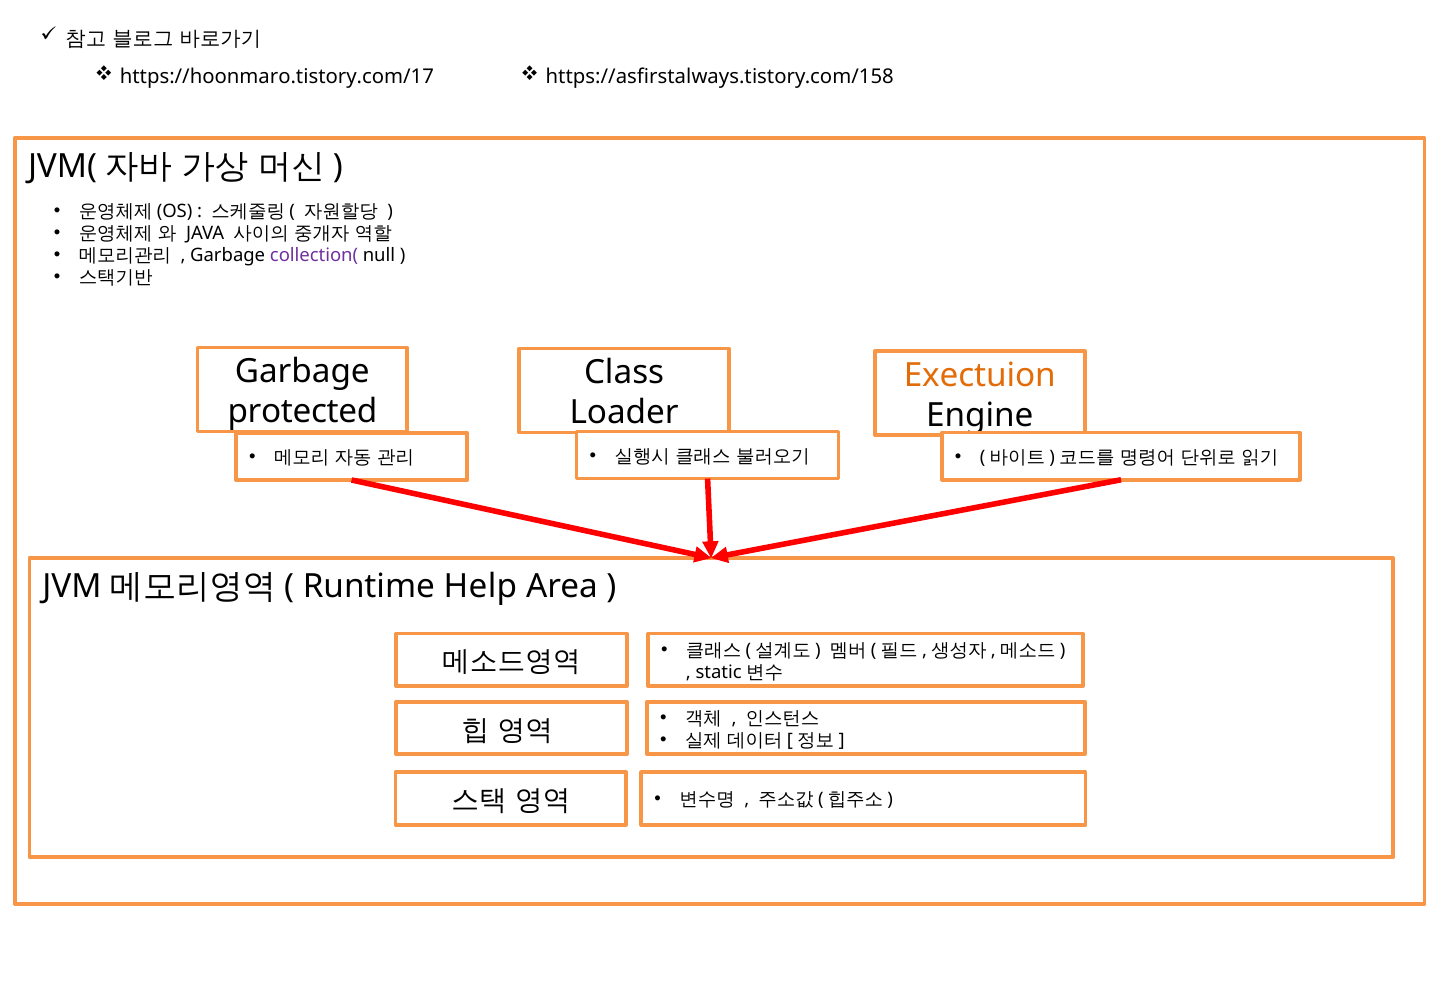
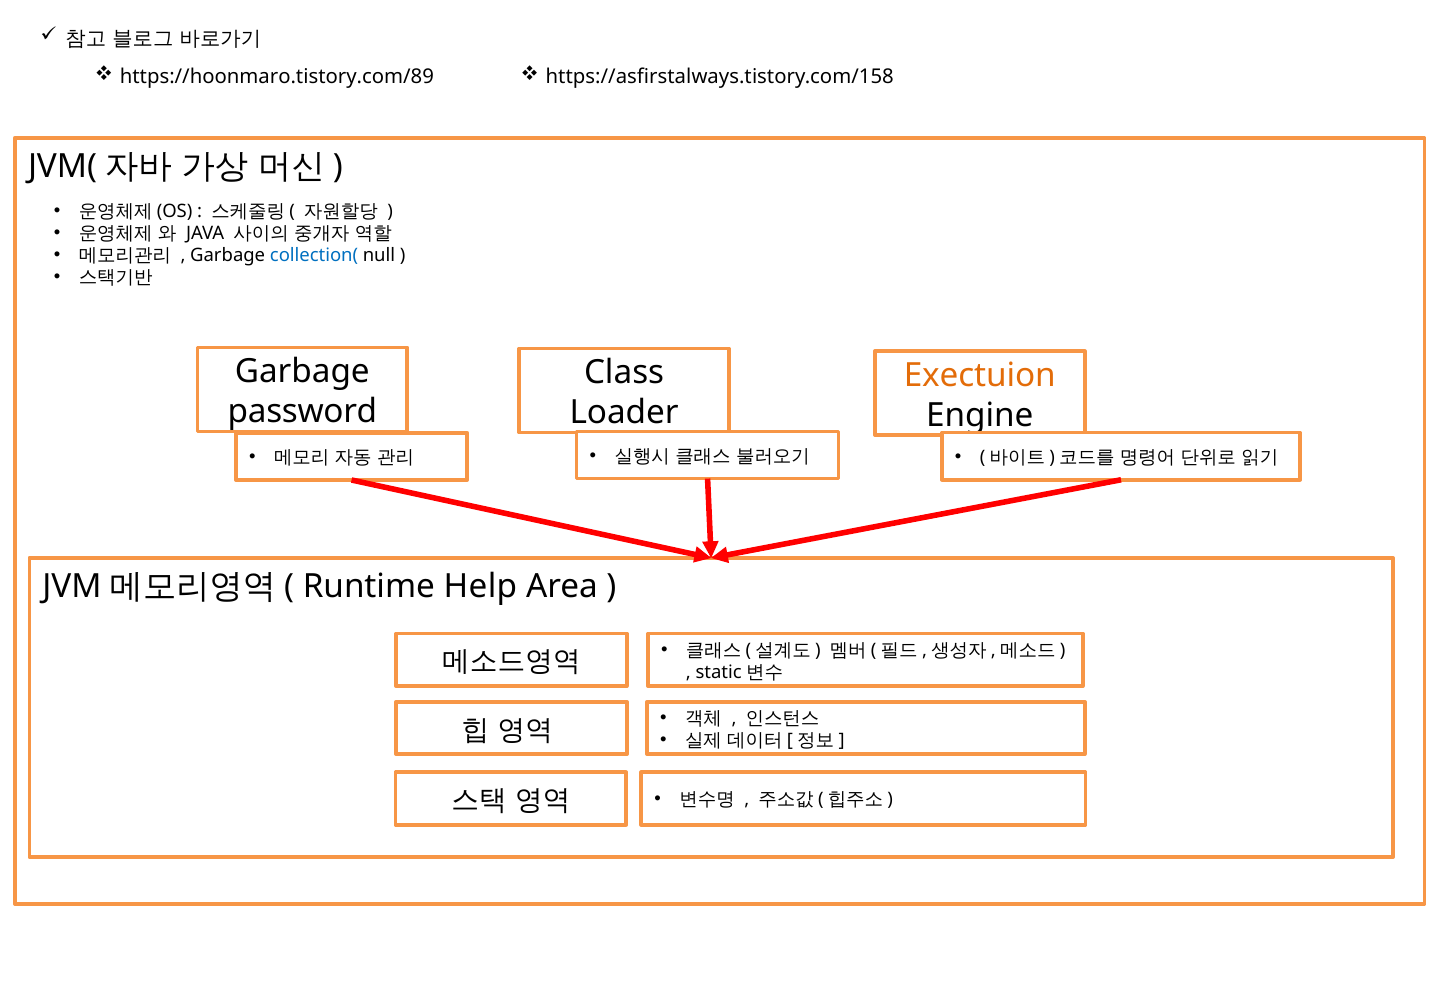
https://hoonmaro.tistory.com/17: https://hoonmaro.tistory.com/17 -> https://hoonmaro.tistory.com/89
collection( colour: purple -> blue
protected: protected -> password
